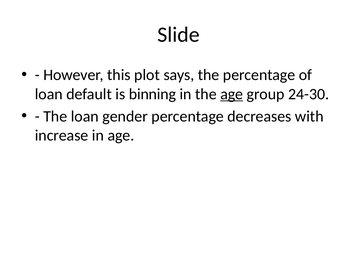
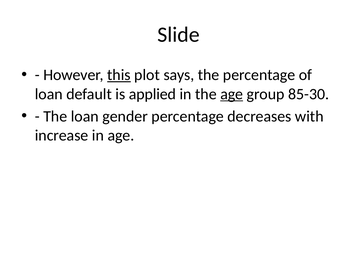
this underline: none -> present
binning: binning -> applied
24-30: 24-30 -> 85-30
